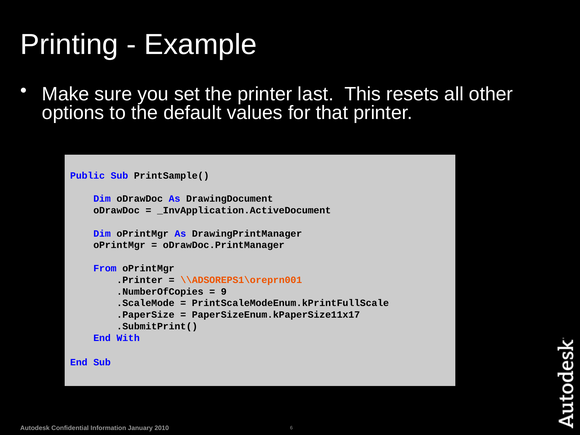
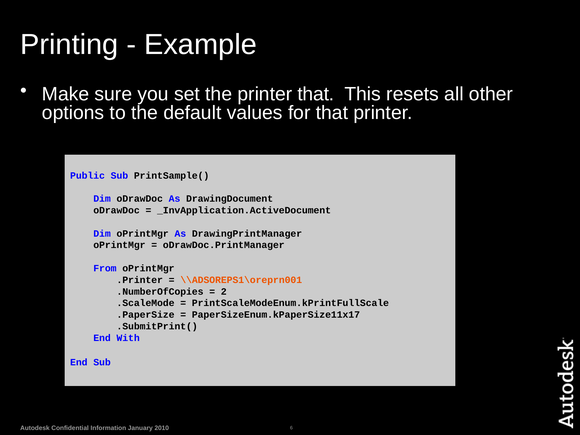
printer last: last -> that
9: 9 -> 2
